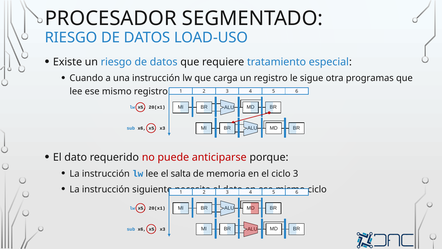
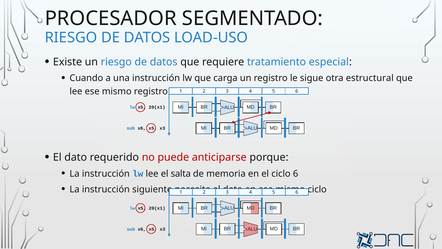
programas: programas -> estructural
ciclo 3: 3 -> 6
